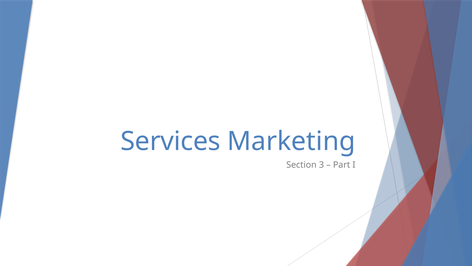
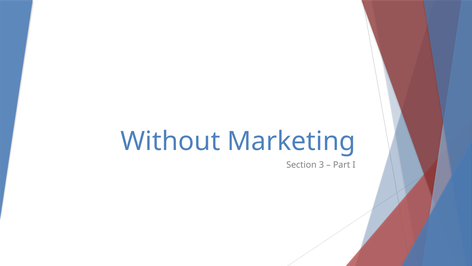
Services: Services -> Without
